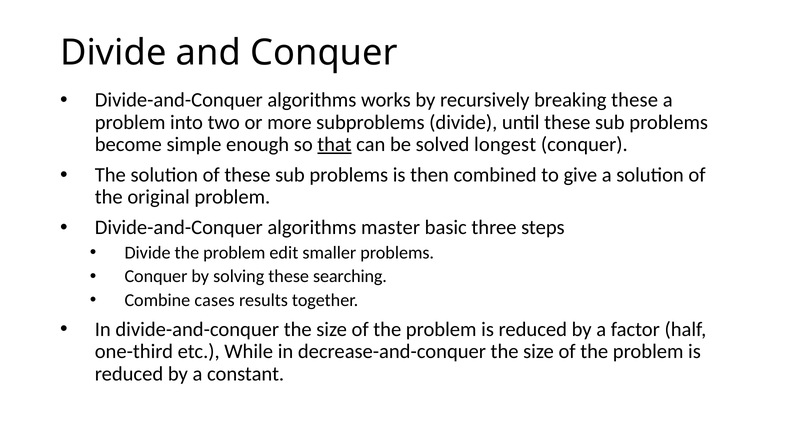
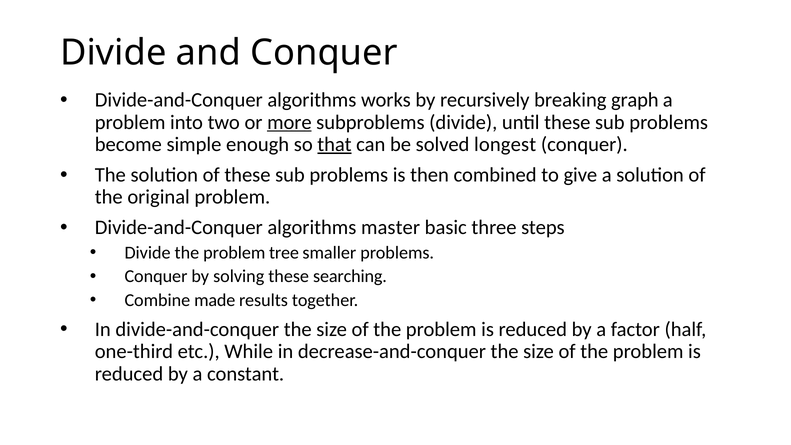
breaking these: these -> graph
more underline: none -> present
edit: edit -> tree
cases: cases -> made
